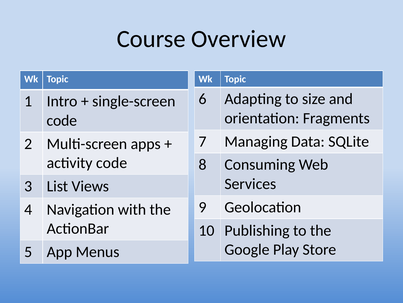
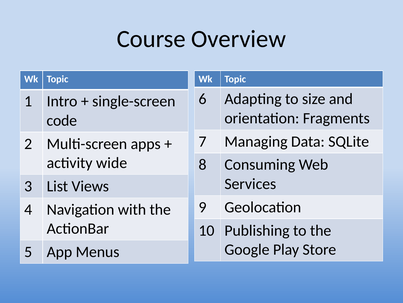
activity code: code -> wide
